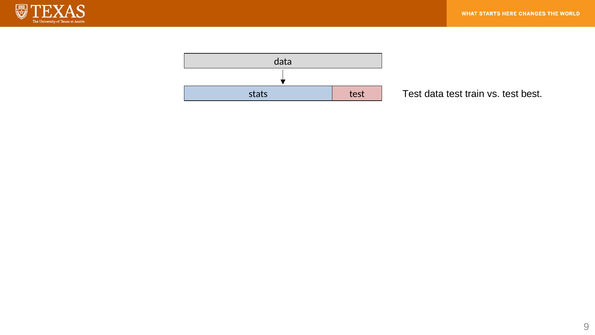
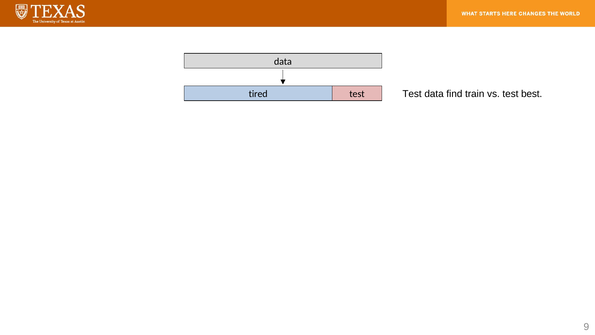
stats: stats -> tired
data test: test -> find
